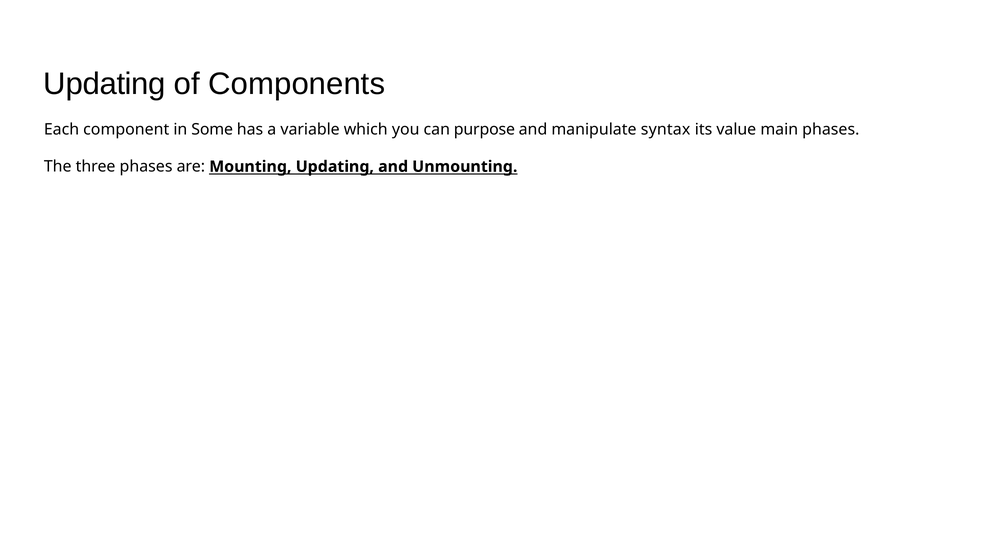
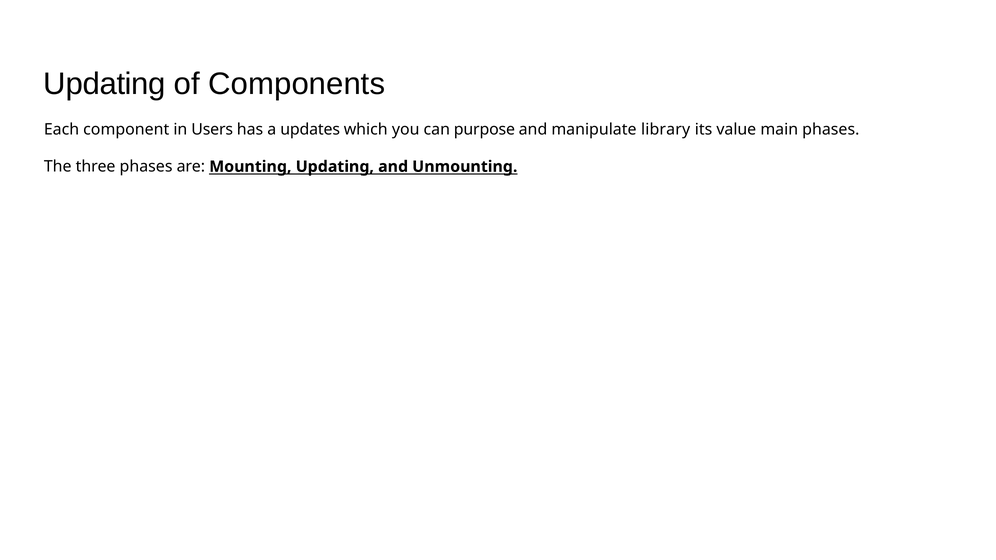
Some: Some -> Users
variable: variable -> updates
syntax: syntax -> library
